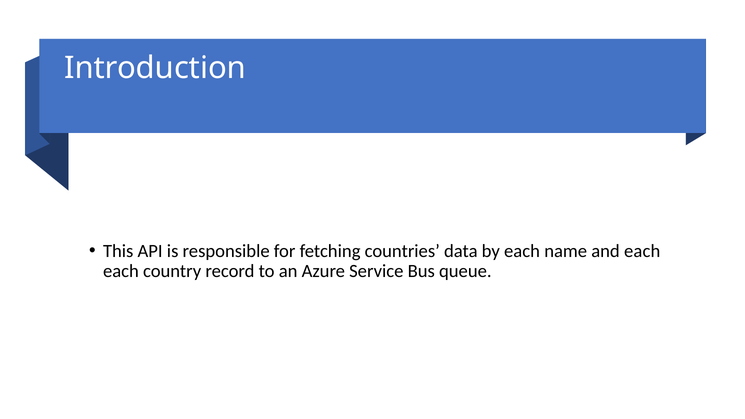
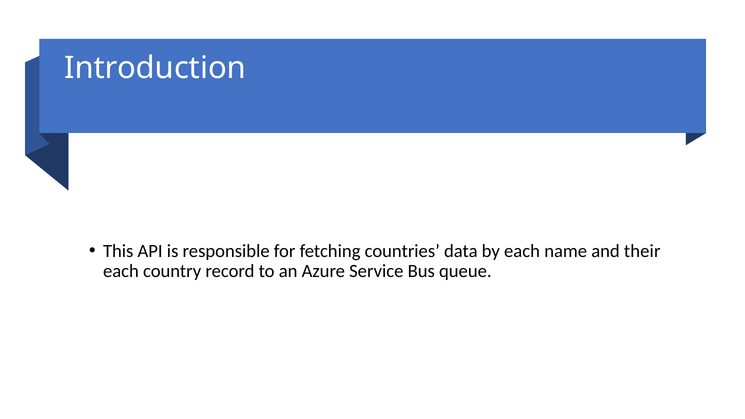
and each: each -> their
